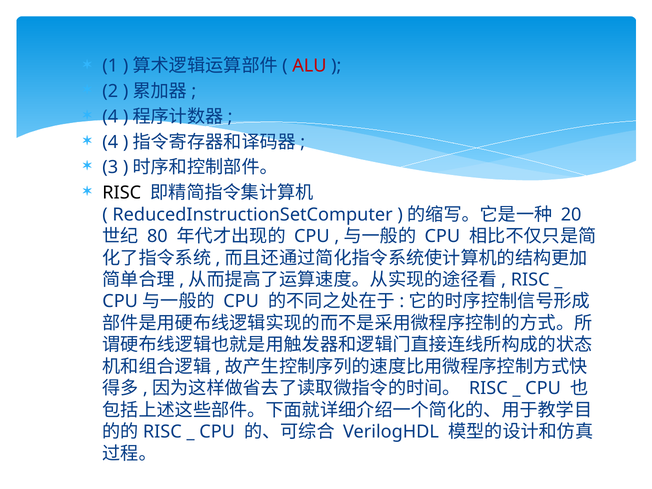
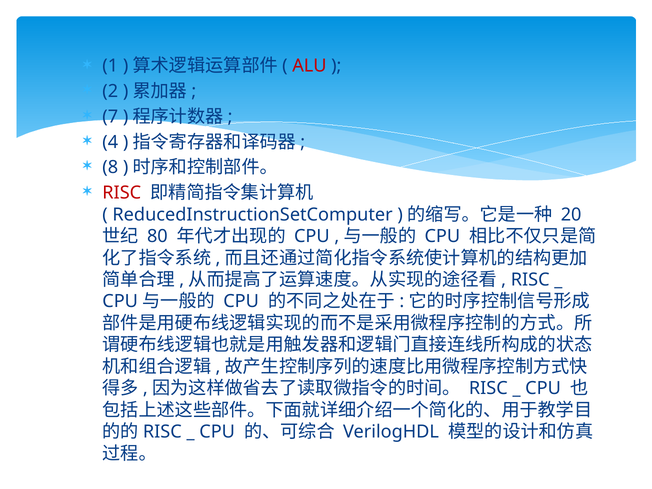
4 at (110, 117): 4 -> 7
3: 3 -> 8
RISC at (122, 193) colour: black -> red
